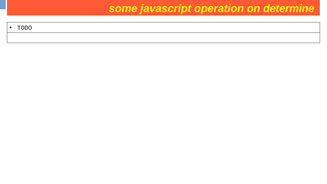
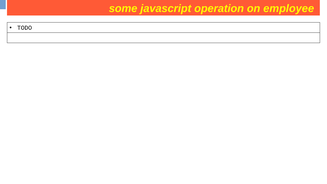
determine: determine -> employee
